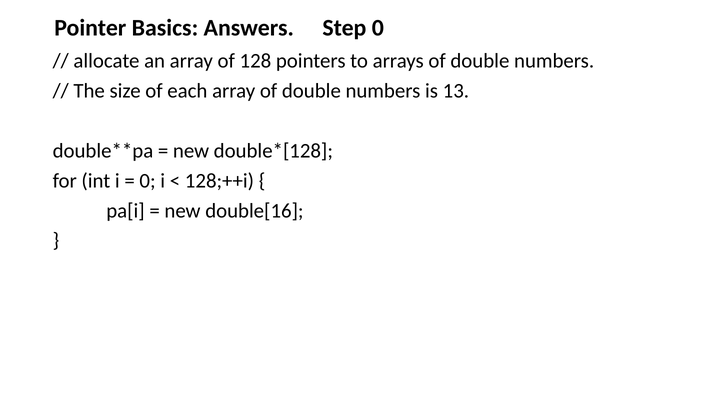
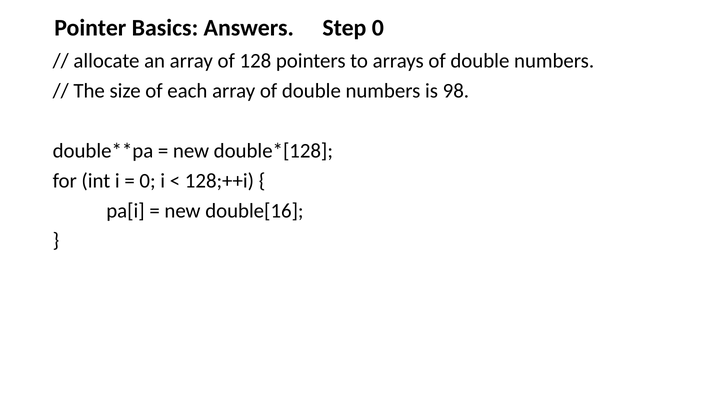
13: 13 -> 98
